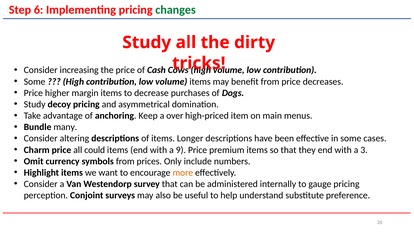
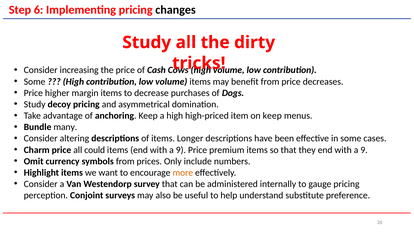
changes colour: green -> black
a over: over -> high
on main: main -> keep
3 at (364, 150): 3 -> 9
